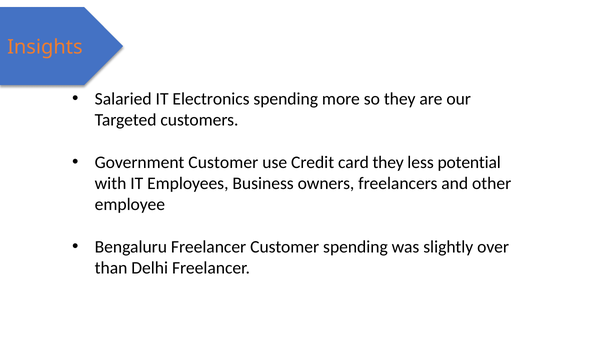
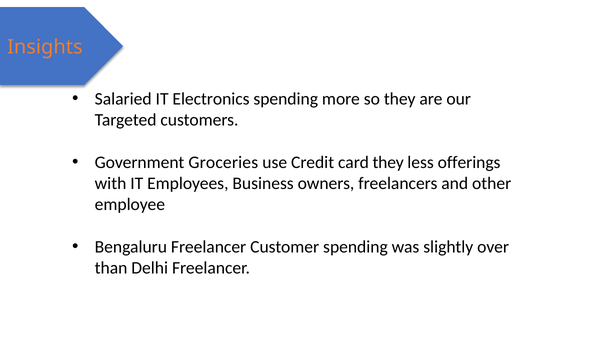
Government Customer: Customer -> Groceries
potential: potential -> offerings
